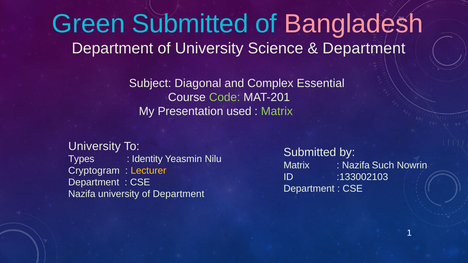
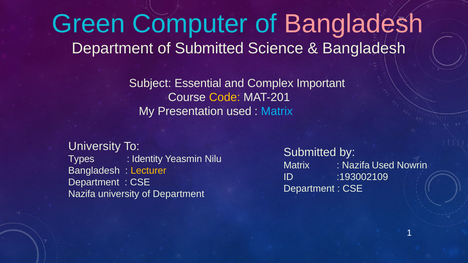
Green Submitted: Submitted -> Computer
of University: University -> Submitted
Department at (364, 48): Department -> Bangladesh
Diagonal: Diagonal -> Essential
Essential: Essential -> Important
Code colour: light green -> yellow
Matrix at (277, 111) colour: light green -> light blue
Nazifa Such: Such -> Used
Cryptogram at (94, 171): Cryptogram -> Bangladesh
:133002103: :133002103 -> :193002109
